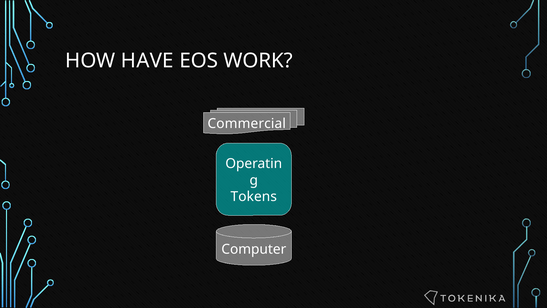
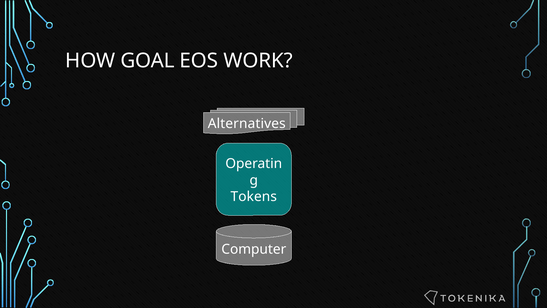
HAVE: HAVE -> GOAL
Commercial: Commercial -> Alternatives
